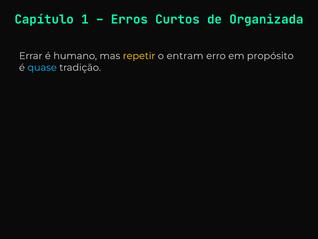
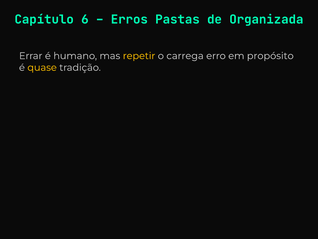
1: 1 -> 6
Curtos: Curtos -> Pastas
entram: entram -> carrega
quase colour: light blue -> yellow
